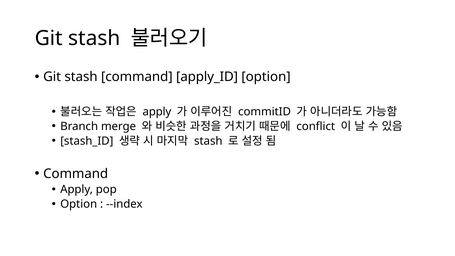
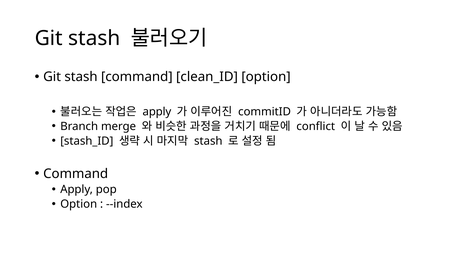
apply_ID: apply_ID -> clean_ID
